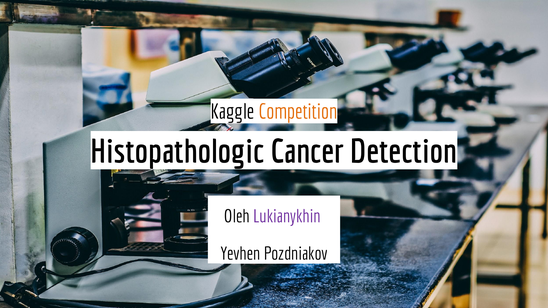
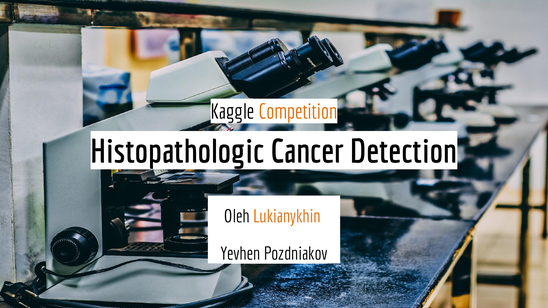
Lukianykhin colour: purple -> orange
